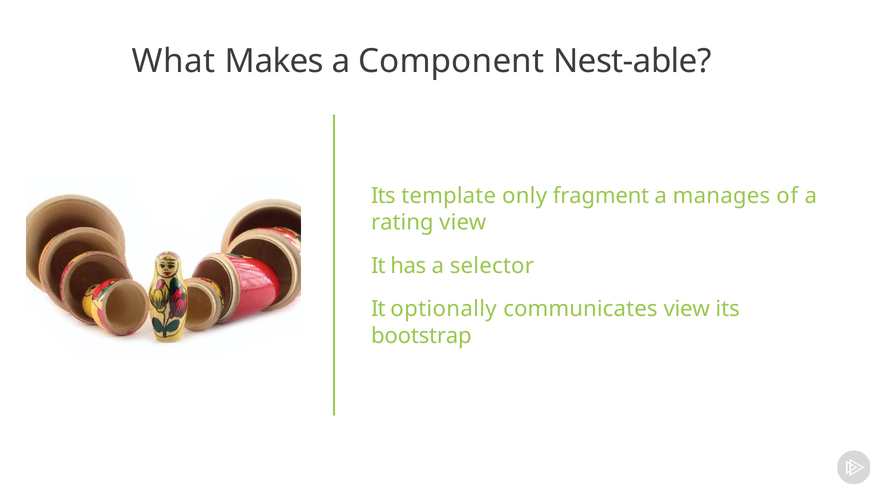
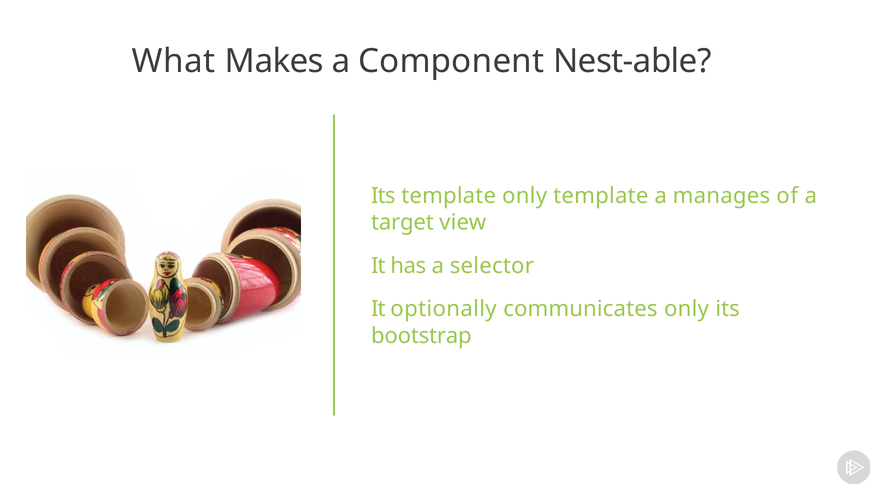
only fragment: fragment -> template
rating: rating -> target
communicates view: view -> only
